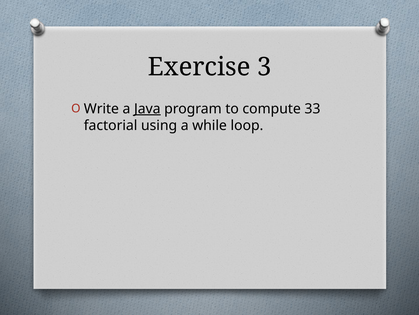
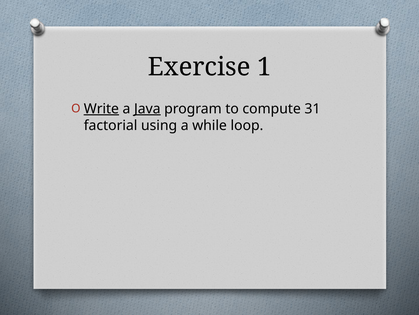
3: 3 -> 1
Write underline: none -> present
33: 33 -> 31
